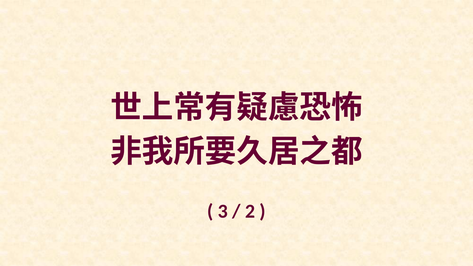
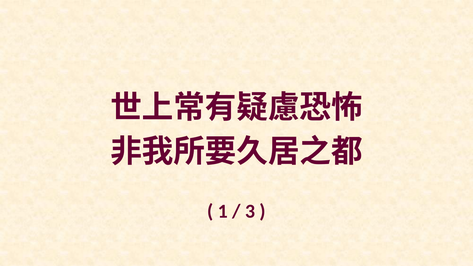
3: 3 -> 1
2: 2 -> 3
